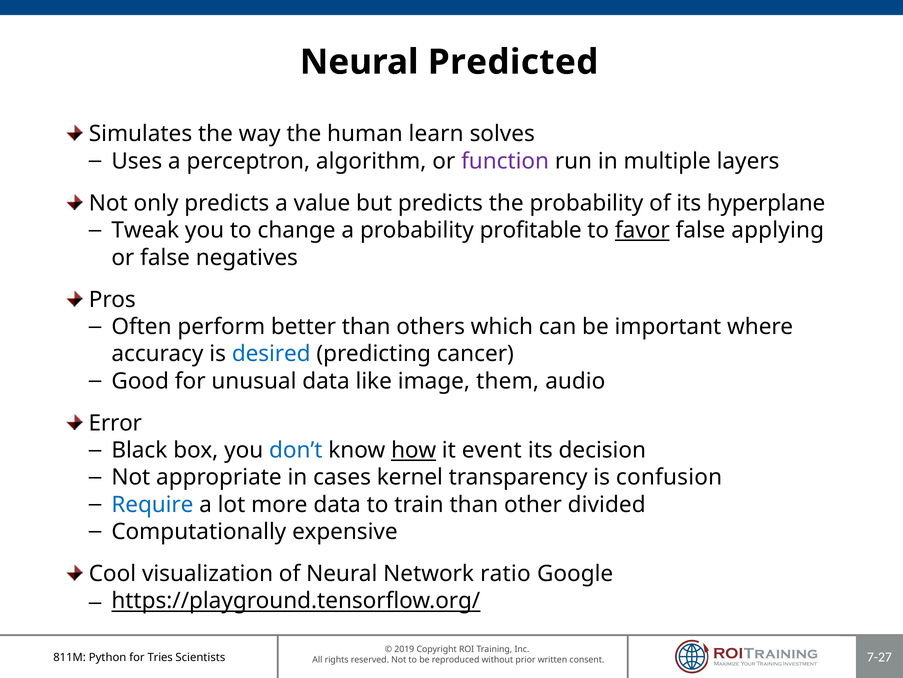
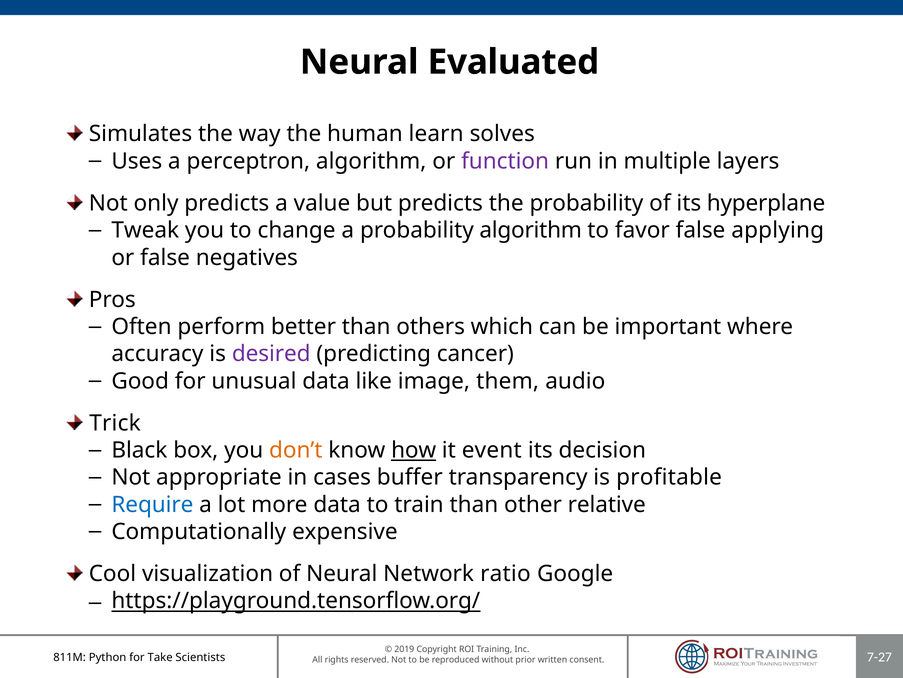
Predicted: Predicted -> Evaluated
probability profitable: profitable -> algorithm
favor underline: present -> none
desired colour: blue -> purple
Error: Error -> Trick
don’t colour: blue -> orange
kernel: kernel -> buffer
confusion: confusion -> profitable
divided: divided -> relative
Tries: Tries -> Take
